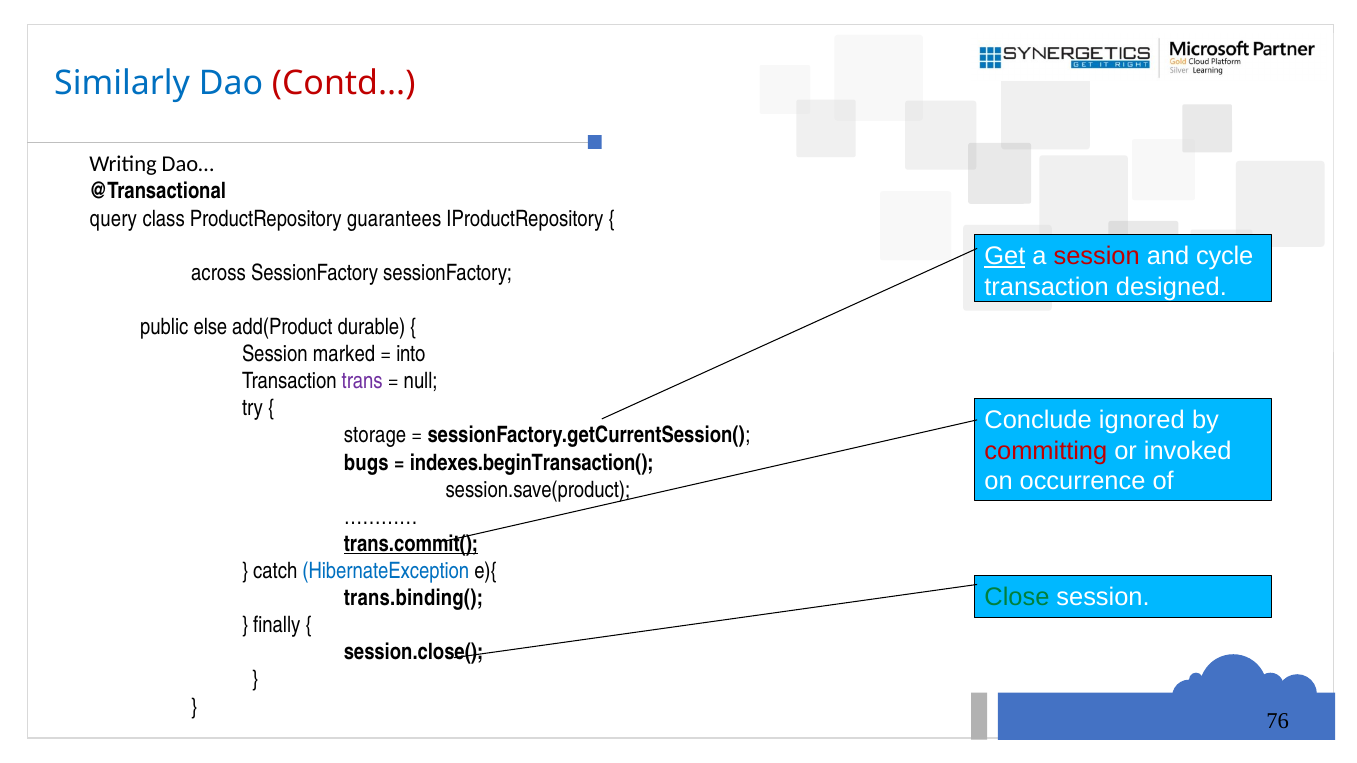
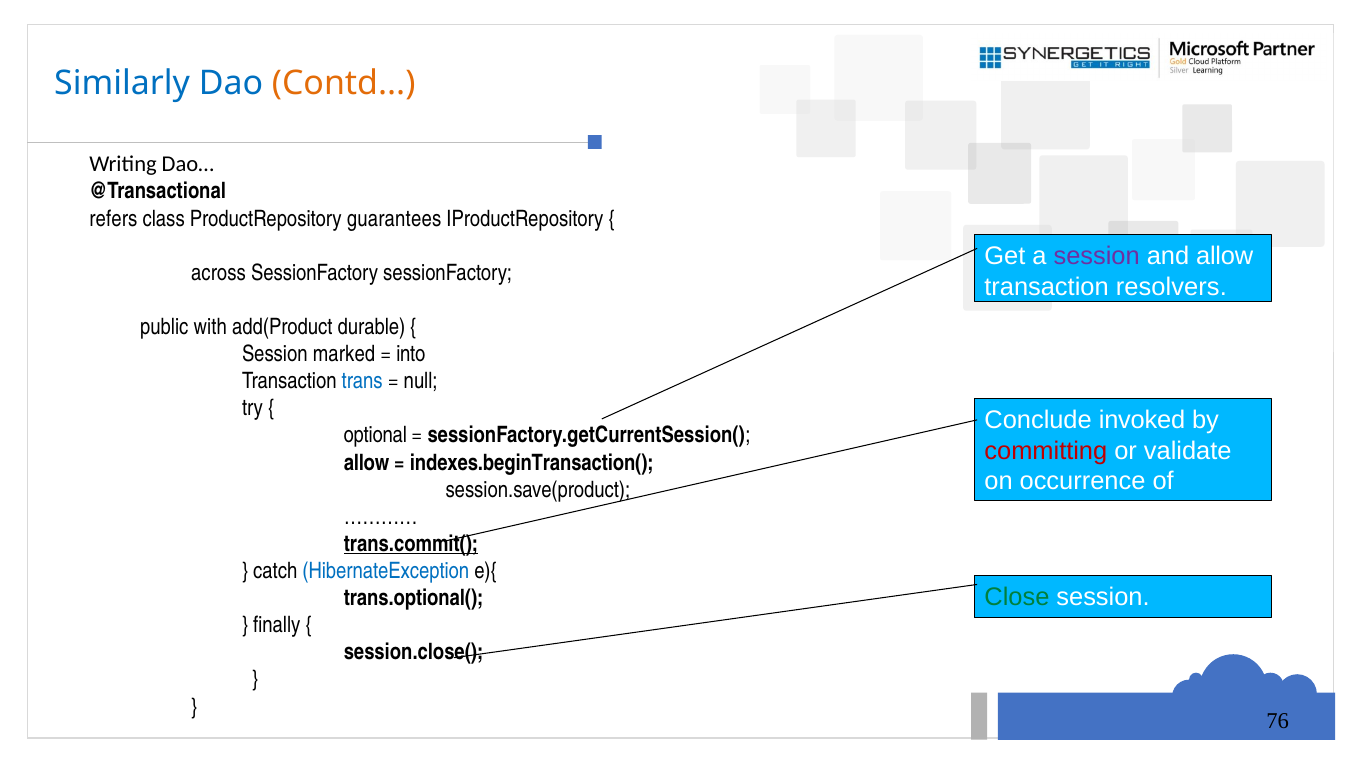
Contd colour: red -> orange
query: query -> refers
Get underline: present -> none
session at (1097, 256) colour: red -> purple
and cycle: cycle -> allow
designed: designed -> resolvers
else: else -> with
trans colour: purple -> blue
ignored: ignored -> invoked
storage: storage -> optional
invoked: invoked -> validate
bugs at (366, 463): bugs -> allow
trans.binding(: trans.binding( -> trans.optional(
